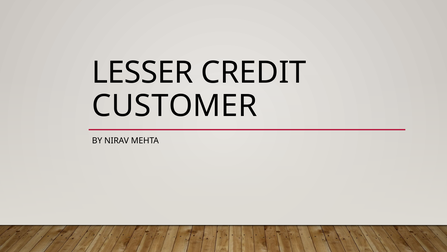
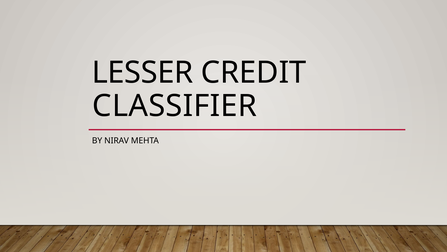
CUSTOMER: CUSTOMER -> CLASSIFIER
